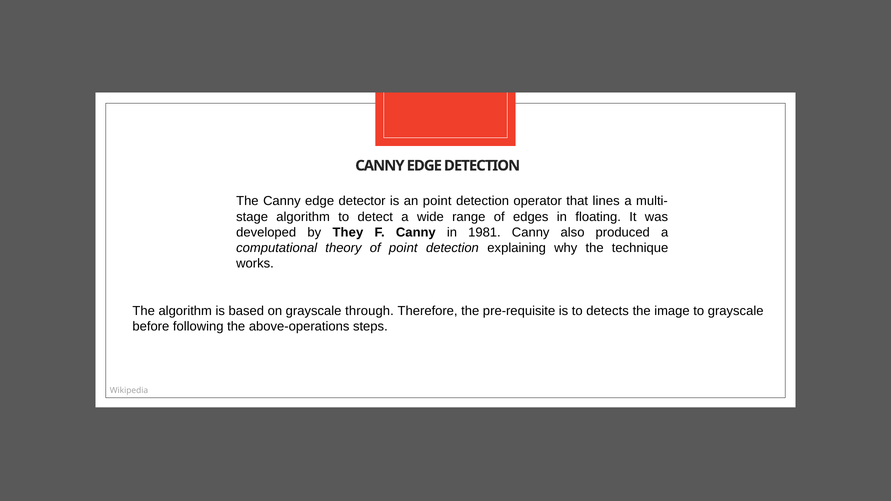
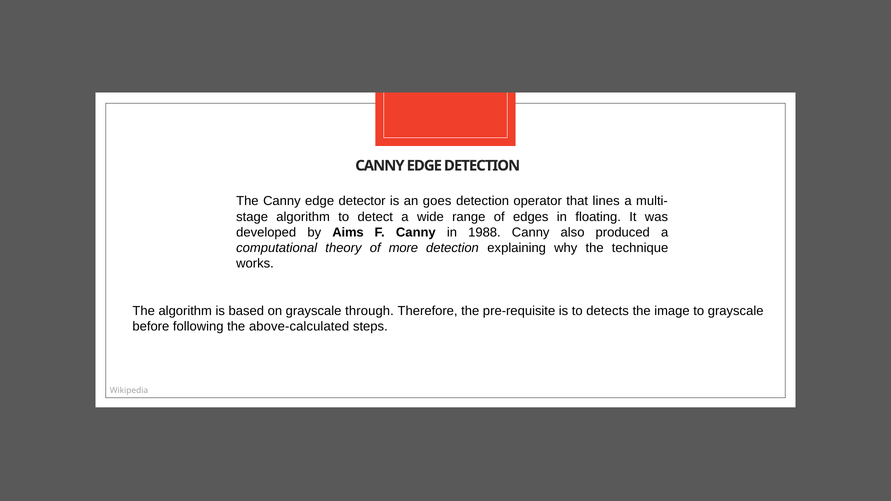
an point: point -> goes
They: They -> Aims
1981: 1981 -> 1988
of point: point -> more
above-operations: above-operations -> above-calculated
